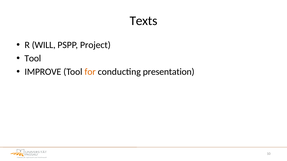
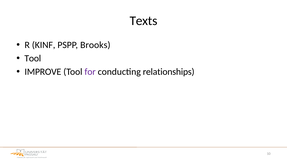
WILL: WILL -> KINF
Project: Project -> Brooks
for colour: orange -> purple
presentation: presentation -> relationships
